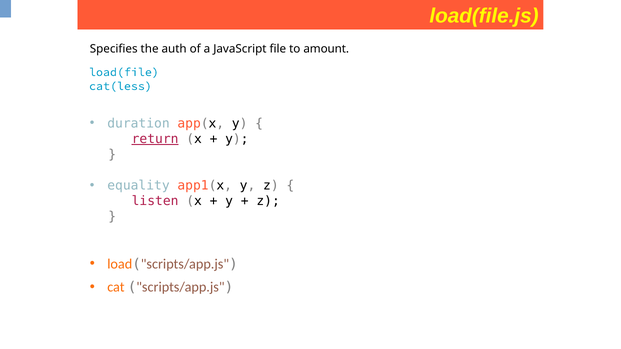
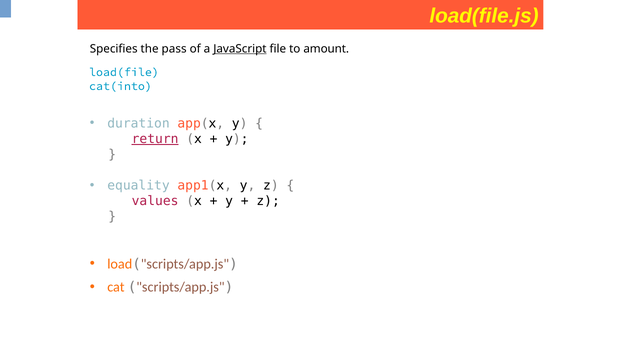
auth: auth -> pass
JavaScript underline: none -> present
cat(less: cat(less -> cat(into
listen: listen -> values
